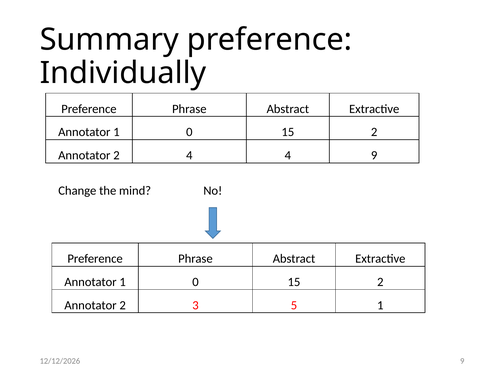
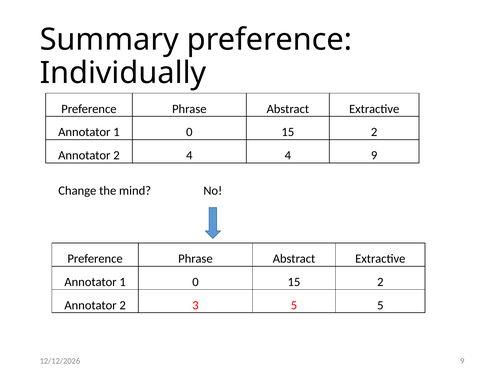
5 1: 1 -> 5
